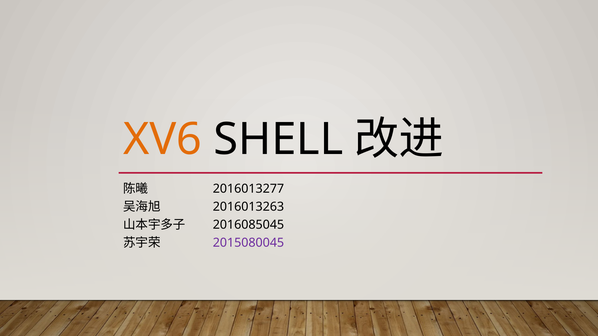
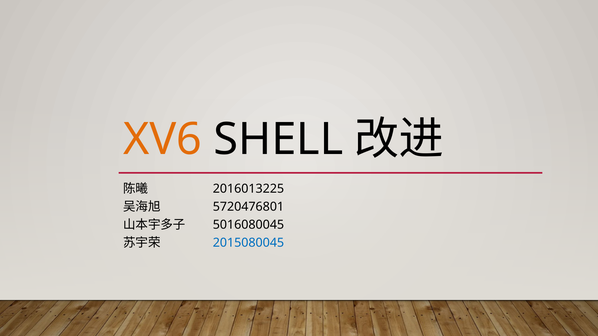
2016013277: 2016013277 -> 2016013225
2016013263: 2016013263 -> 5720476801
2016085045: 2016085045 -> 5016080045
2015080045 colour: purple -> blue
